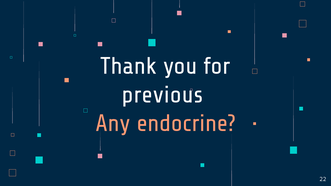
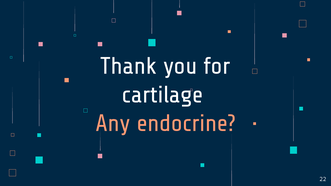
previous: previous -> cartilage
